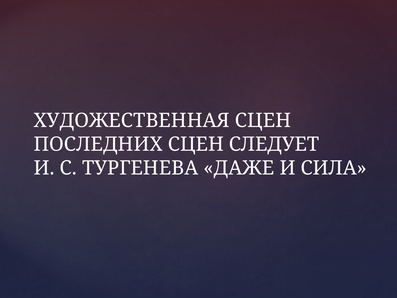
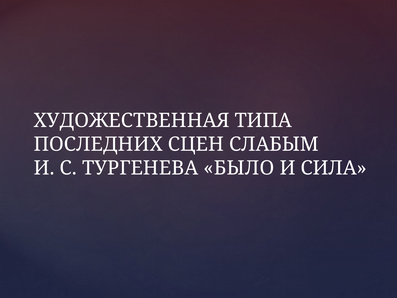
ХУДОЖЕСТВЕННАЯ СЦЕН: СЦЕН -> ТИПА
СЛЕДУЕТ: СЛЕДУЕТ -> СЛАБЫМ
ДАЖЕ: ДАЖЕ -> БЫЛО
